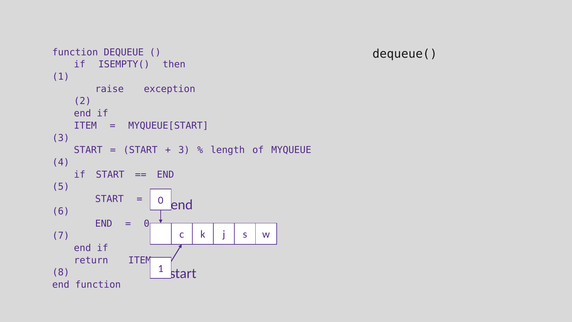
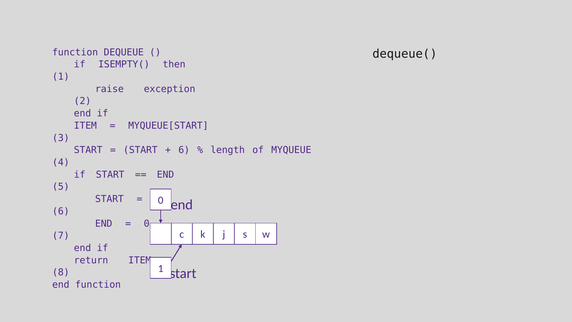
3 at (184, 150): 3 -> 6
